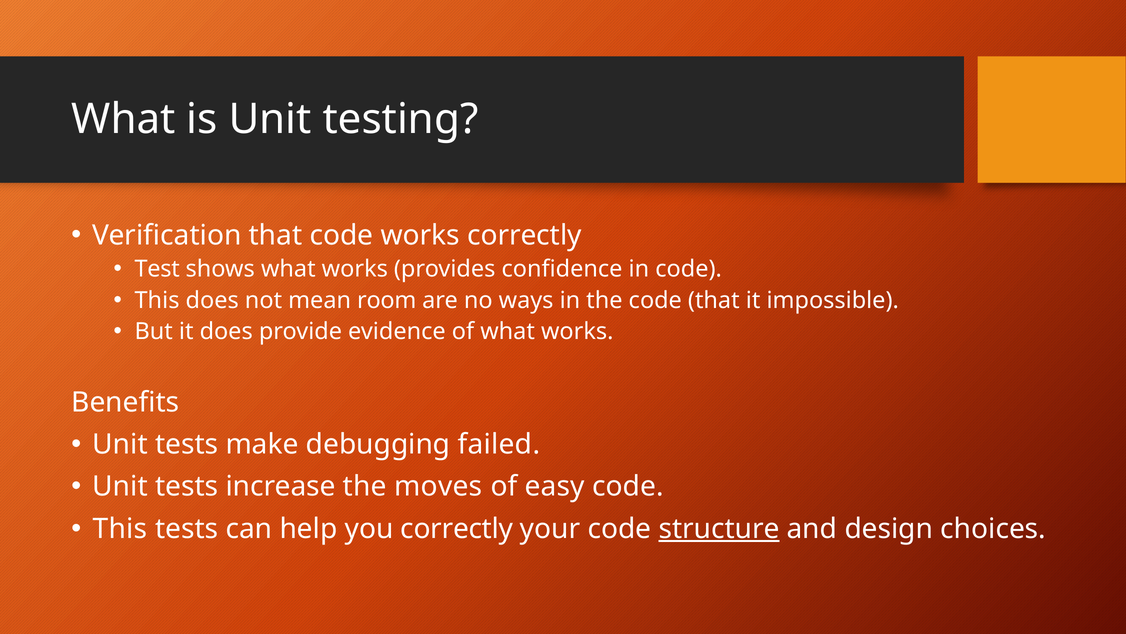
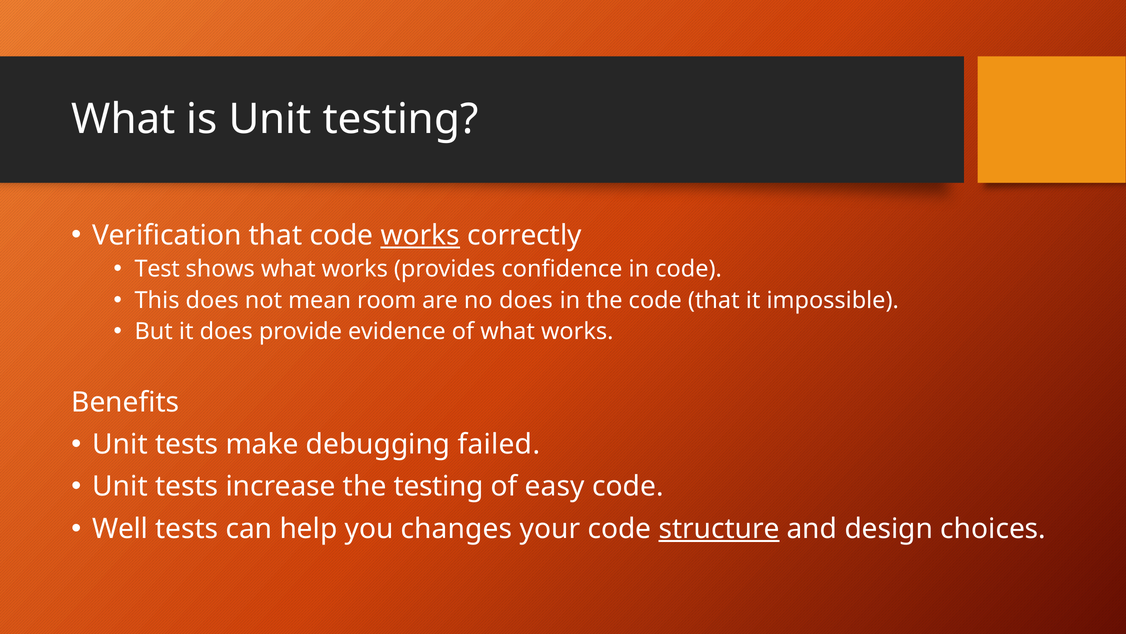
works at (420, 235) underline: none -> present
no ways: ways -> does
the moves: moves -> testing
This at (120, 528): This -> Well
you correctly: correctly -> changes
